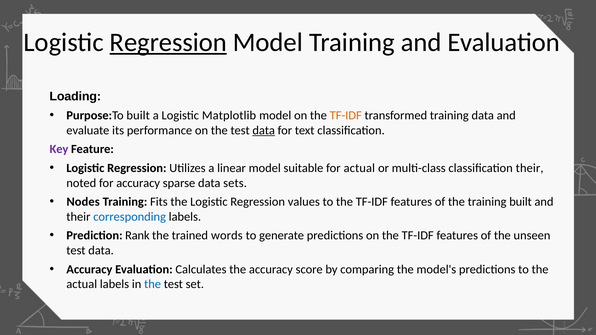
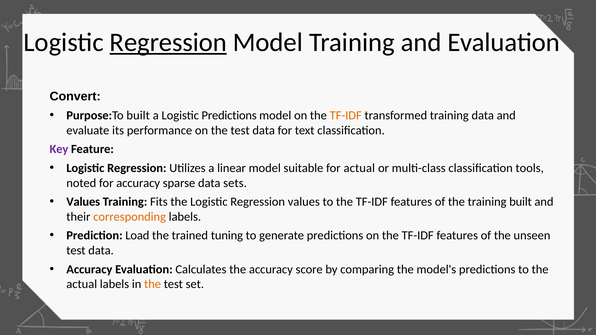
Loading: Loading -> Convert
Logistic Matplotlib: Matplotlib -> Predictions
data at (264, 130) underline: present -> none
classification their: their -> tools
Nodes at (83, 202): Nodes -> Values
corresponding colour: blue -> orange
Rank: Rank -> Load
words: words -> tuning
the at (153, 284) colour: blue -> orange
